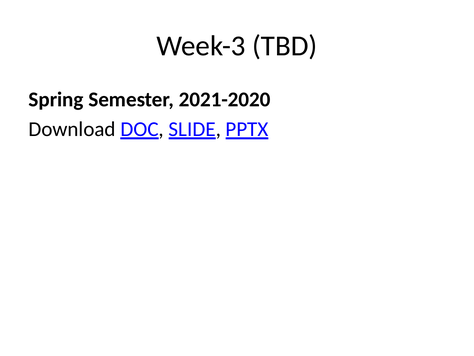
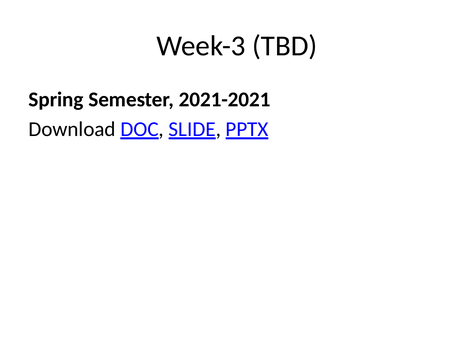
2021-2020: 2021-2020 -> 2021-2021
